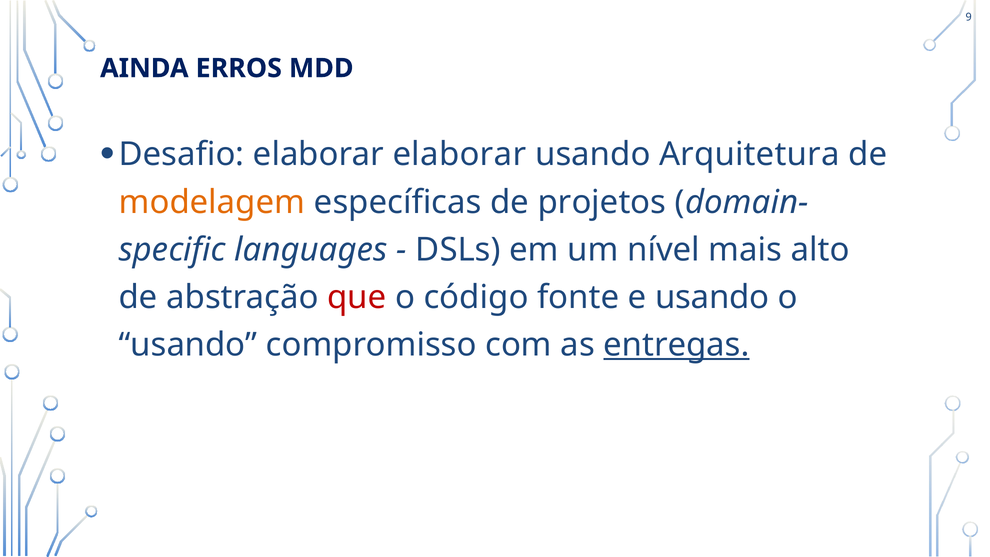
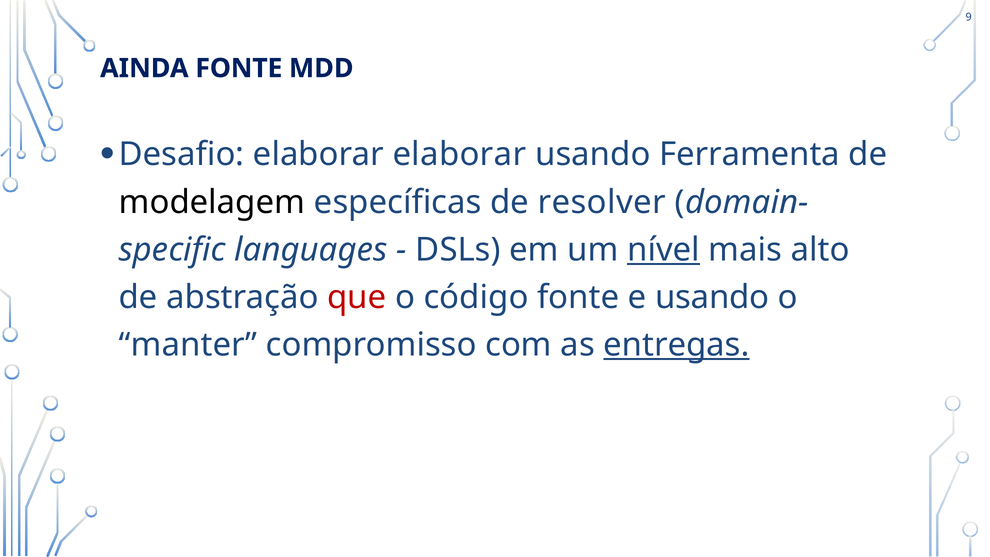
AINDA ERROS: ERROS -> FONTE
Arquitetura: Arquitetura -> Ferramenta
modelagem colour: orange -> black
projetos: projetos -> resolver
nível underline: none -> present
usando at (188, 345): usando -> manter
